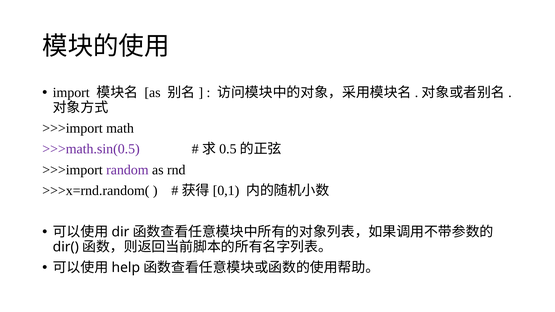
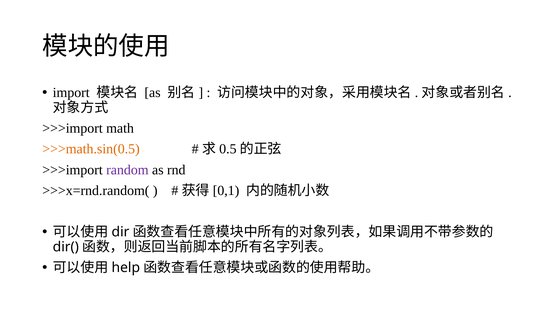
>>>math.sin(0.5 colour: purple -> orange
